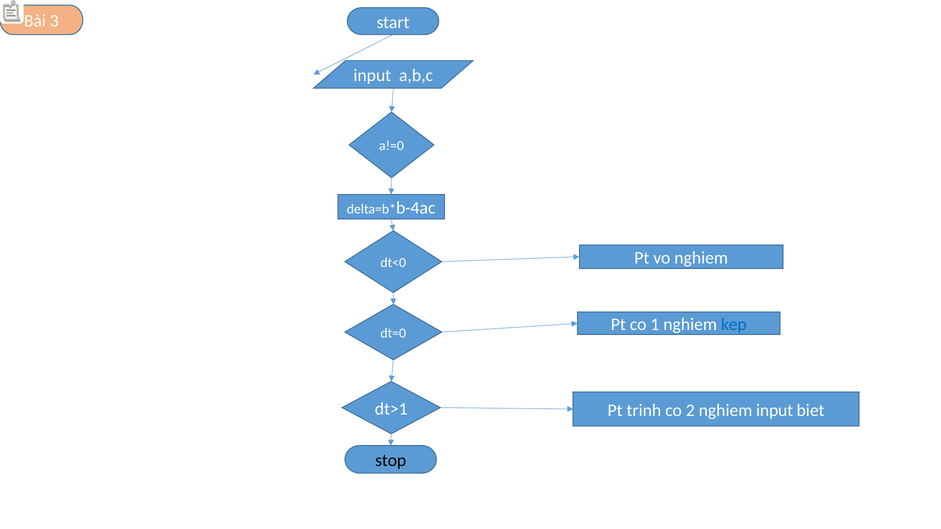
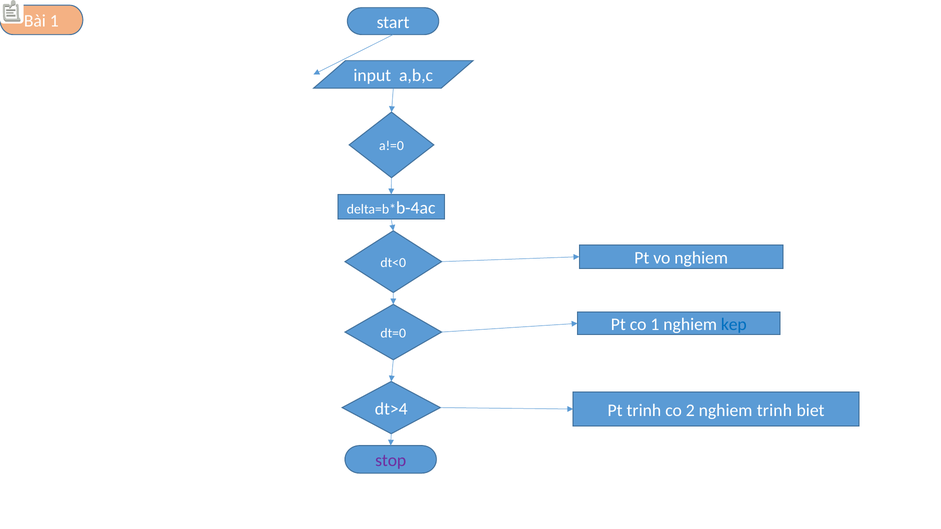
Bài 3: 3 -> 1
dt>1: dt>1 -> dt>4
nghiem input: input -> trinh
stop colour: black -> purple
